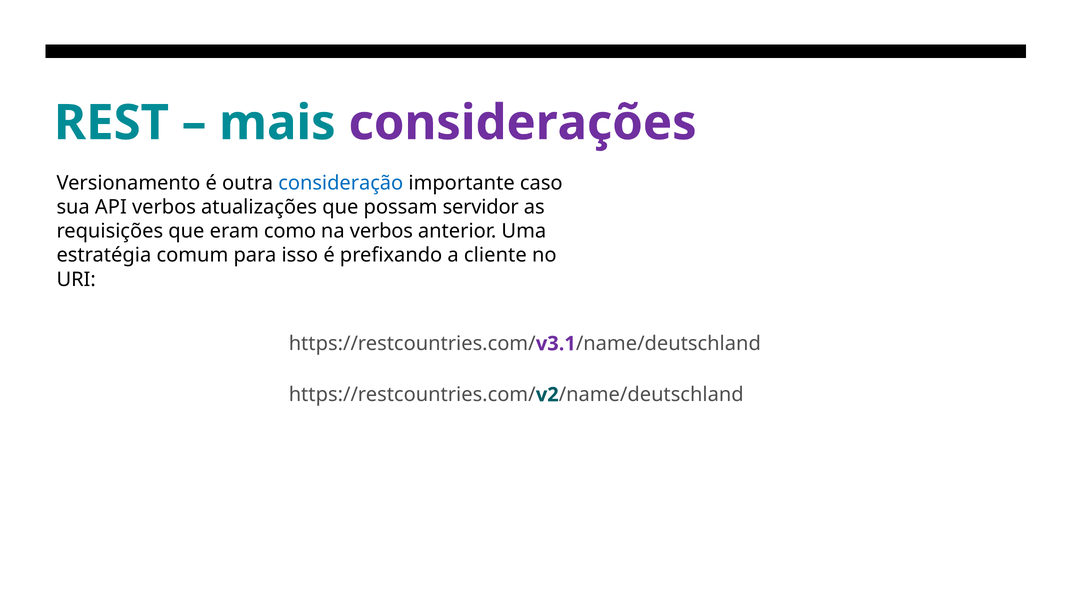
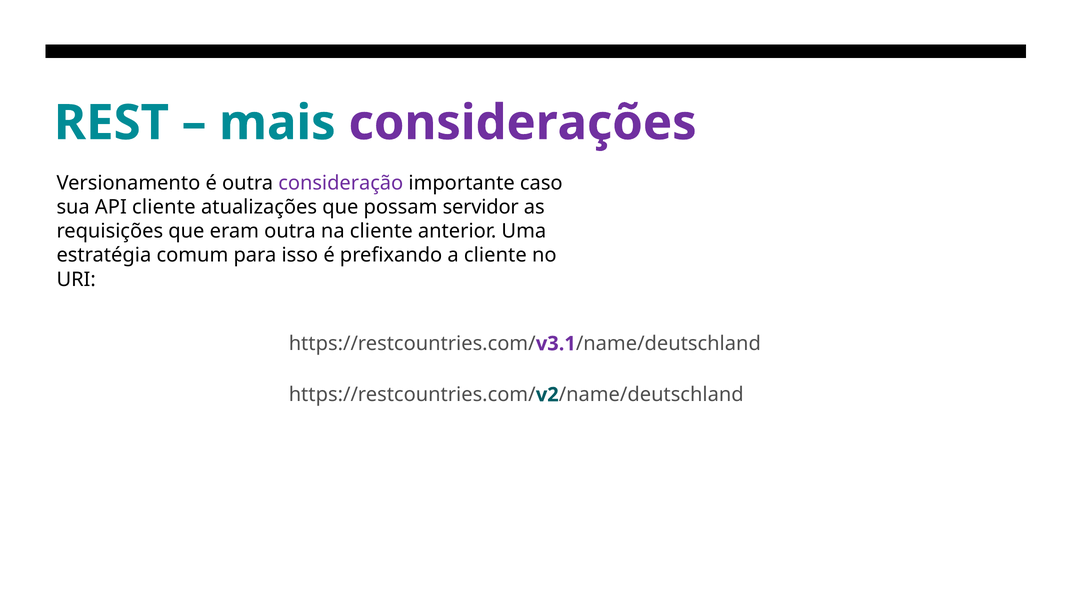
consideração colour: blue -> purple
API verbos: verbos -> cliente
eram como: como -> outra
na verbos: verbos -> cliente
